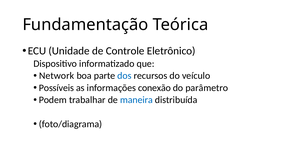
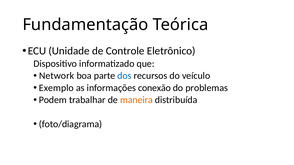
Possíveis: Possíveis -> Exemplo
parâmetro: parâmetro -> problemas
maneira colour: blue -> orange
